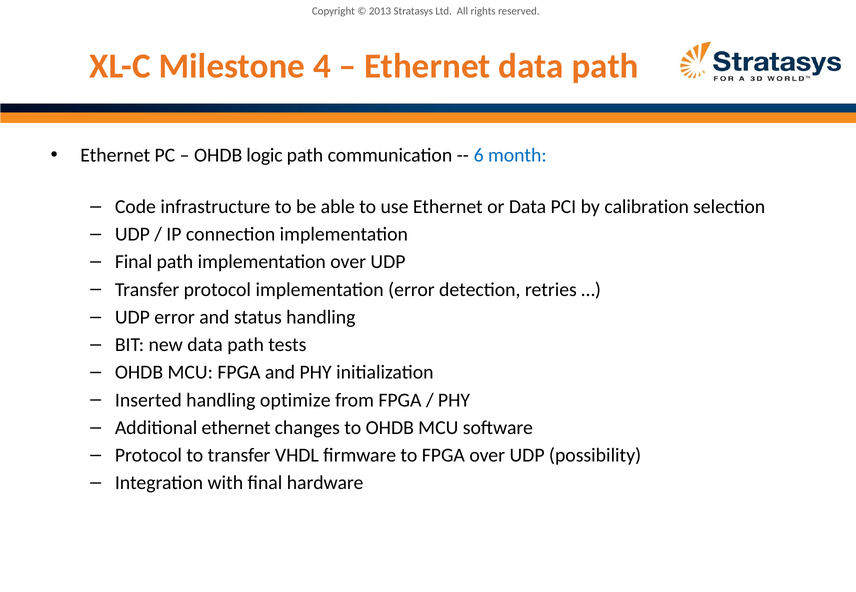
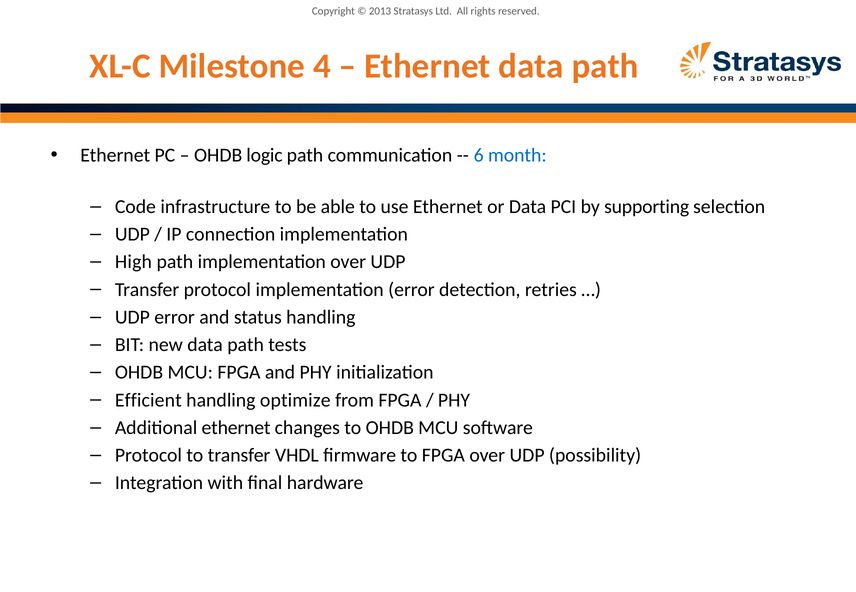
calibration: calibration -> supporting
Final at (134, 262): Final -> High
Inserted: Inserted -> Efficient
